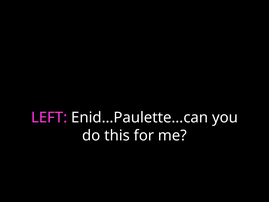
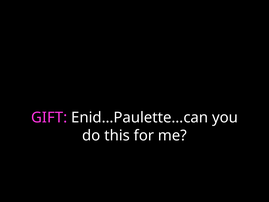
LEFT: LEFT -> GIFT
